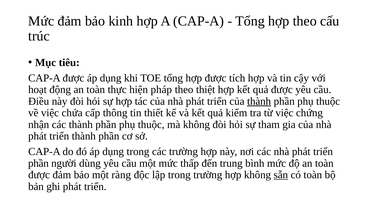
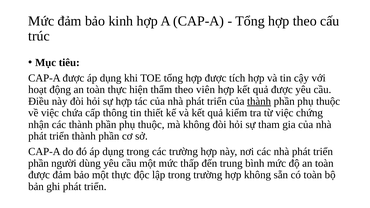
pháp: pháp -> thẩm
thiệt: thiệt -> viên
một ràng: ràng -> thực
sẵn underline: present -> none
